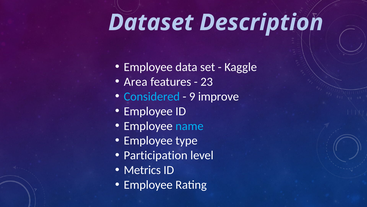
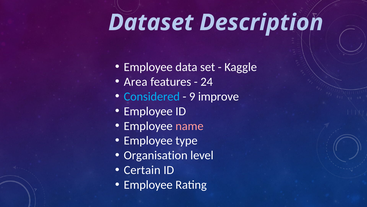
23: 23 -> 24
name colour: light blue -> pink
Participation: Participation -> Organisation
Metrics: Metrics -> Certain
